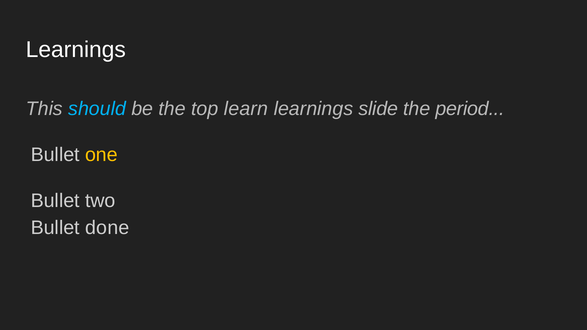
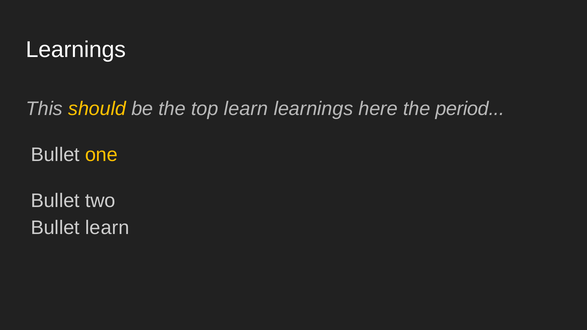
should colour: light blue -> yellow
slide: slide -> here
Bullet done: done -> learn
